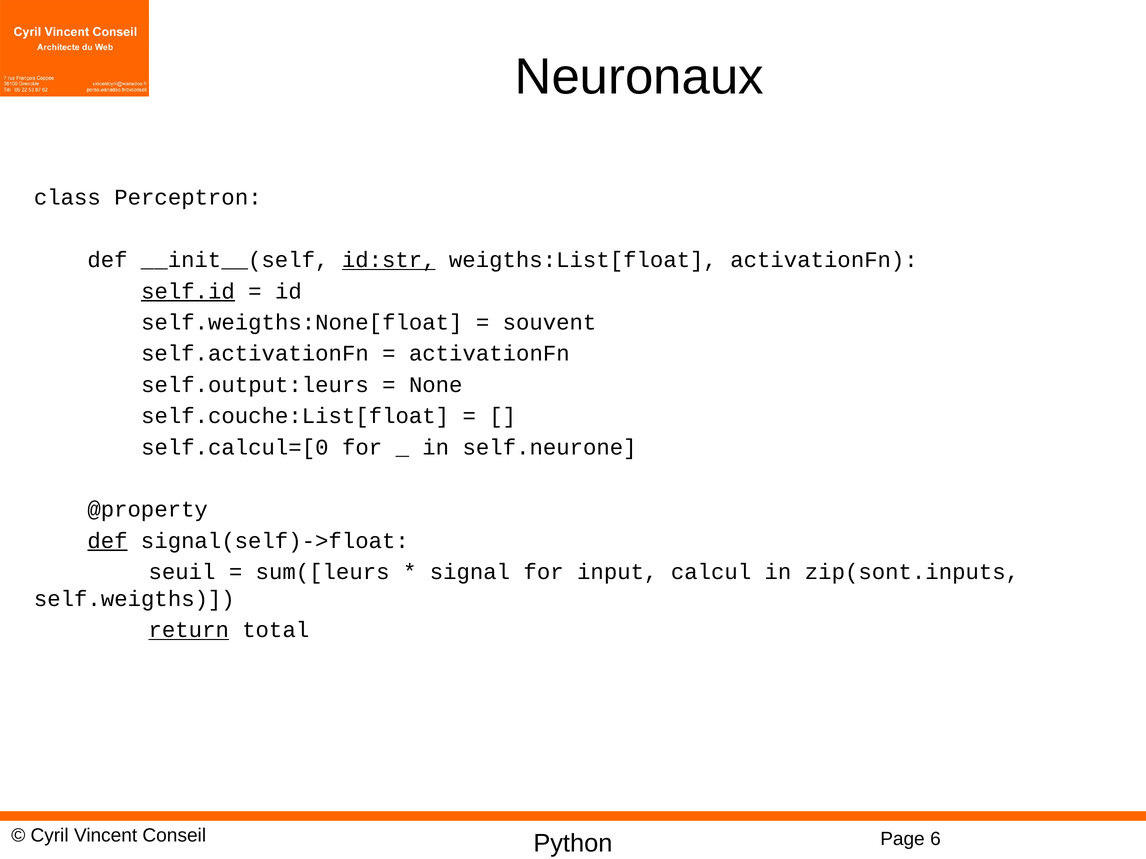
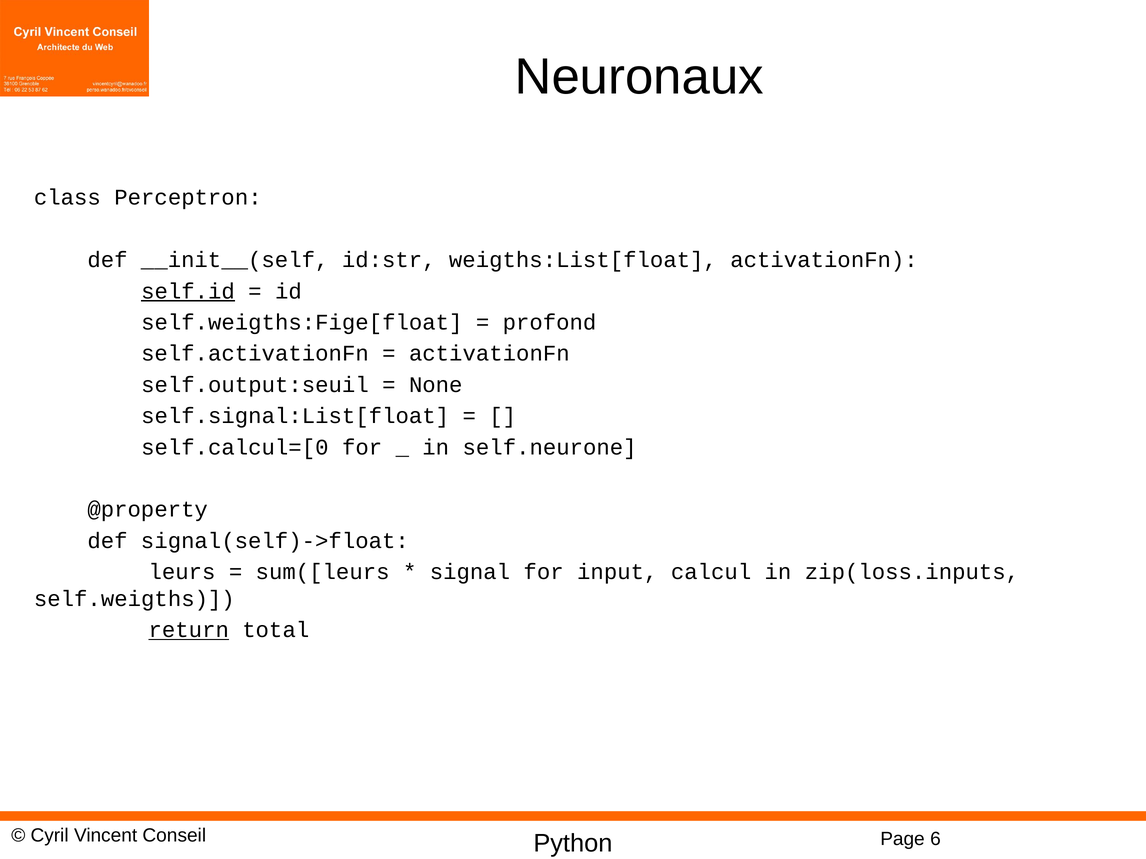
id:str underline: present -> none
self.weigths:None[float: self.weigths:None[float -> self.weigths:Fige[float
souvent: souvent -> profond
self.output:leurs: self.output:leurs -> self.output:seuil
self.couche:List[float: self.couche:List[float -> self.signal:List[float
def at (107, 541) underline: present -> none
seuil: seuil -> leurs
zip(sont.inputs: zip(sont.inputs -> zip(loss.inputs
